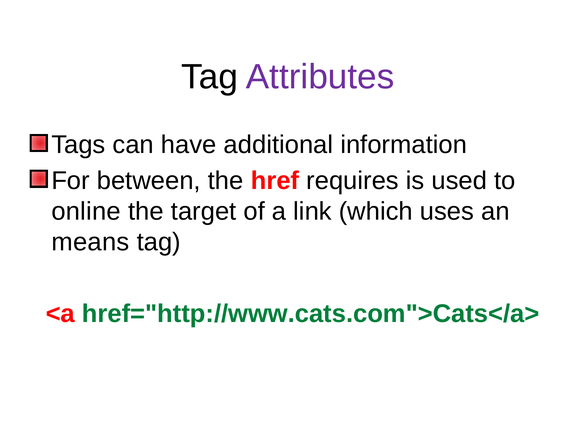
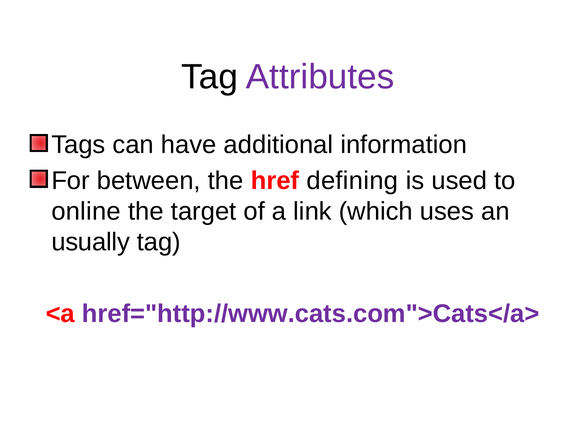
requires: requires -> defining
means: means -> usually
href="http://www.cats.com">Cats</a> colour: green -> purple
